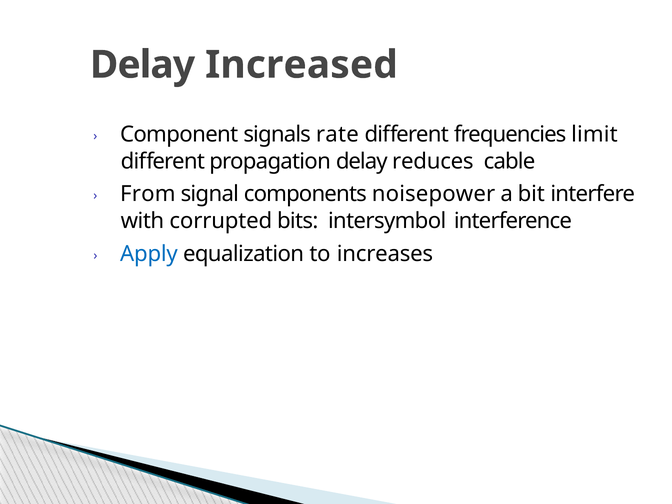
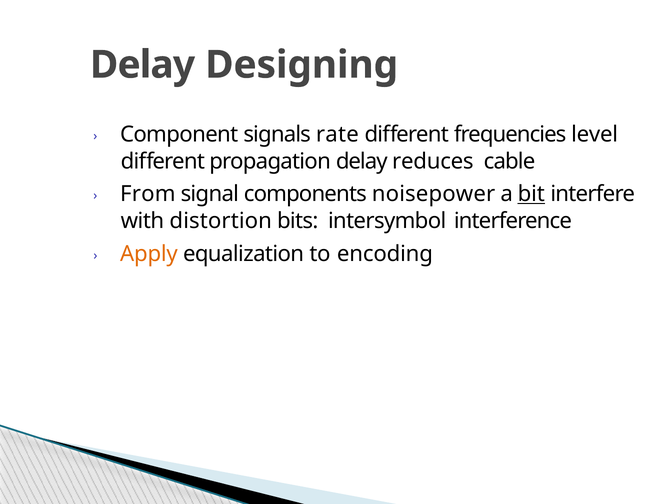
Increased: Increased -> Designing
limit: limit -> level
bit underline: none -> present
corrupted: corrupted -> distortion
Apply colour: blue -> orange
increases: increases -> encoding
